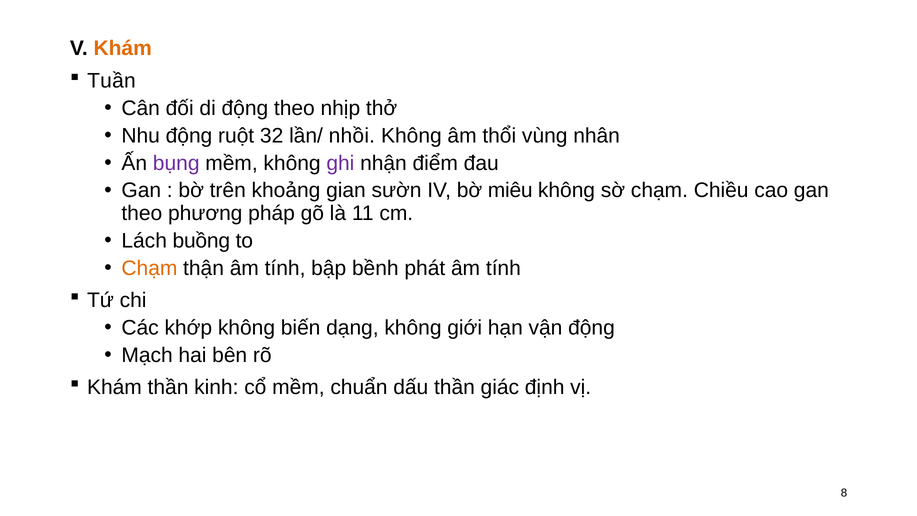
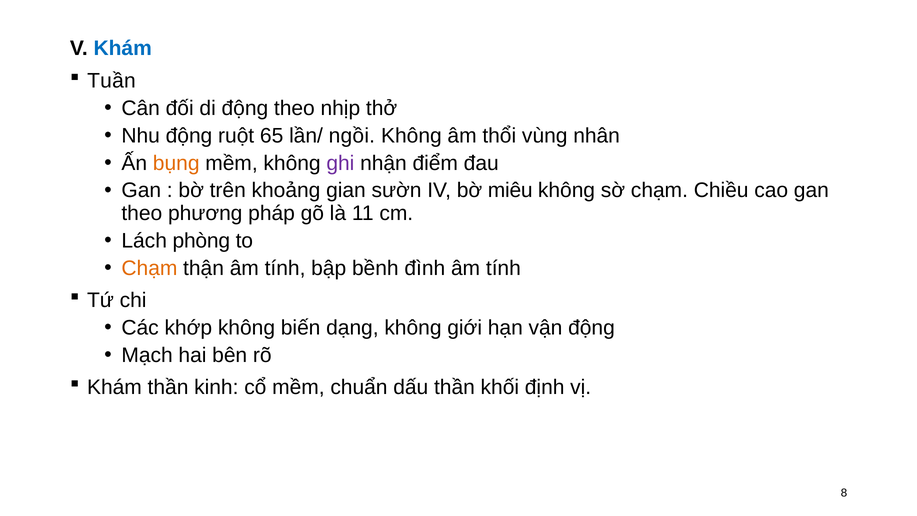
Khám at (123, 49) colour: orange -> blue
32: 32 -> 65
nhồi: nhồi -> ngồi
bụng colour: purple -> orange
buồng: buồng -> phòng
phát: phát -> đình
giác: giác -> khối
